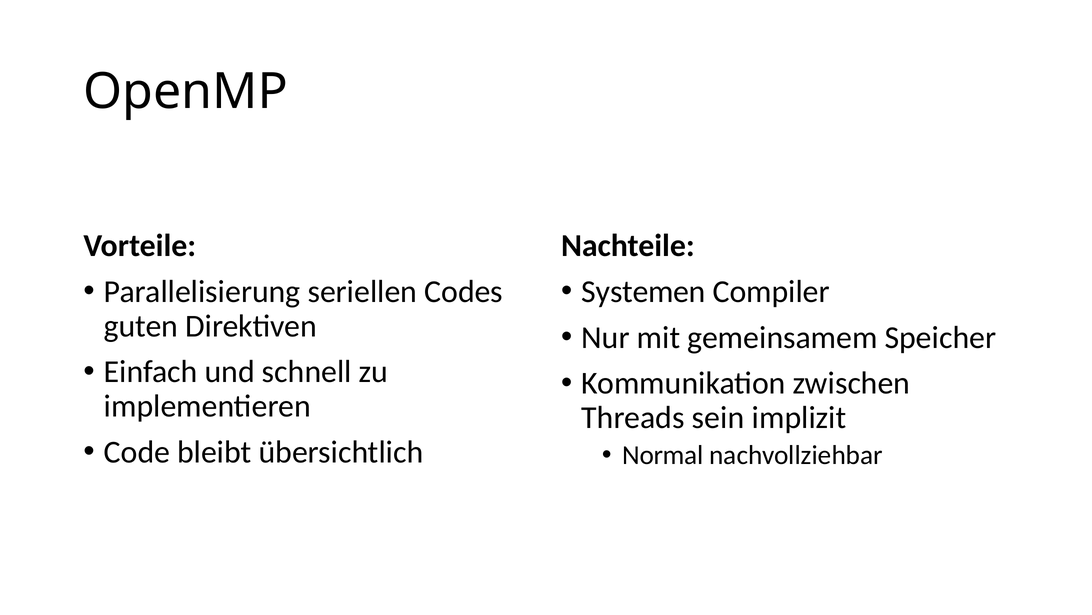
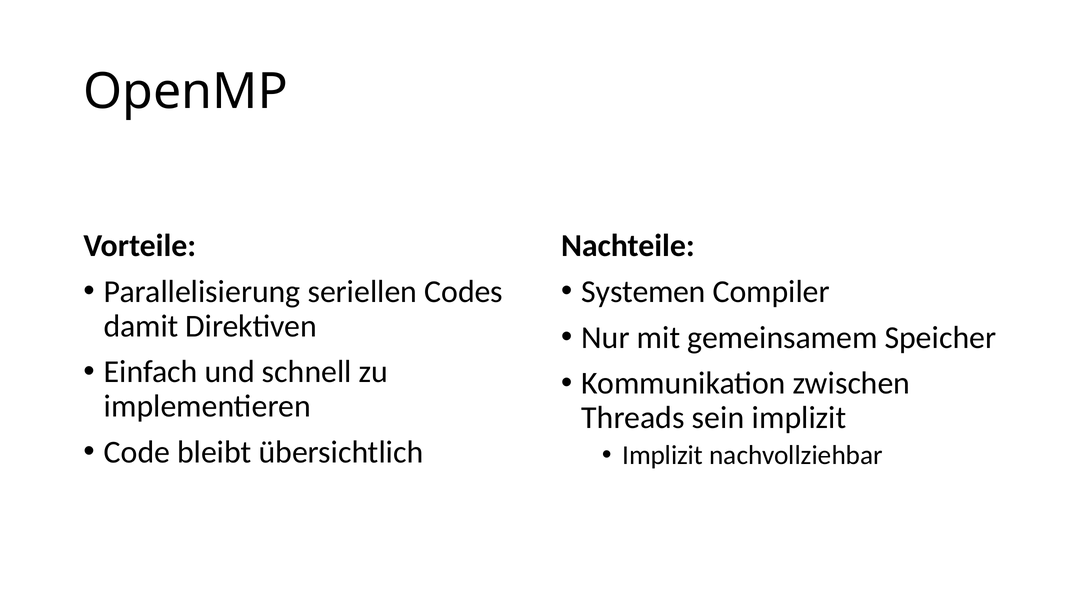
guten: guten -> damit
Normal at (663, 455): Normal -> Implizit
